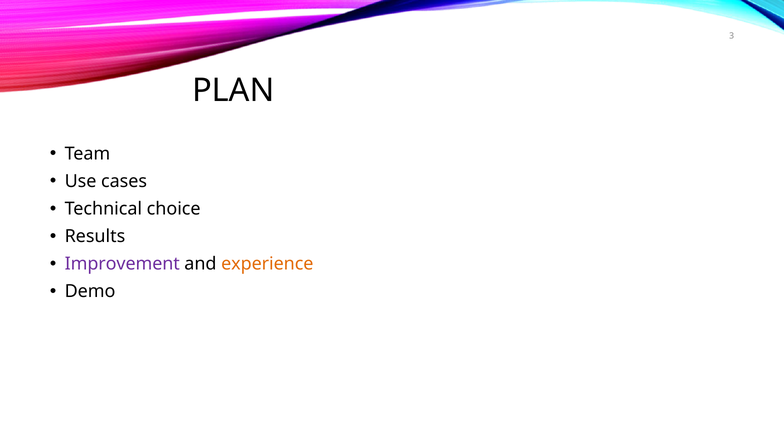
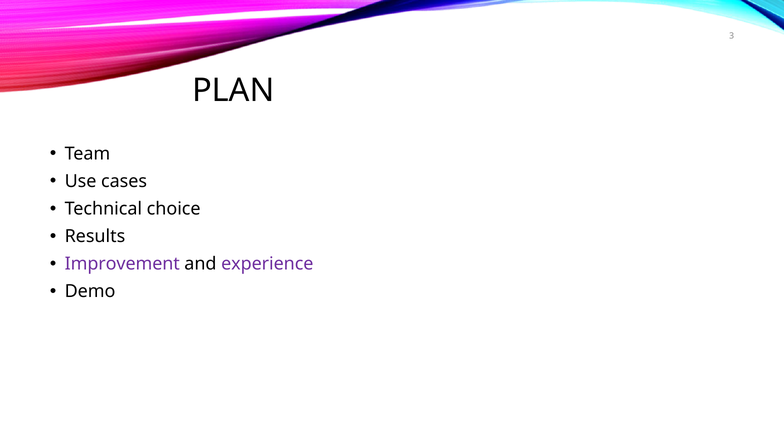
experience colour: orange -> purple
